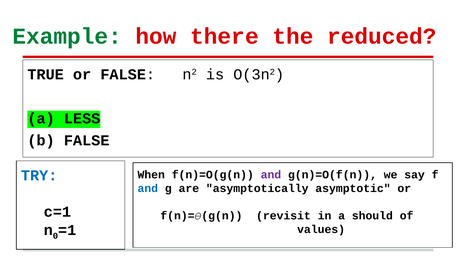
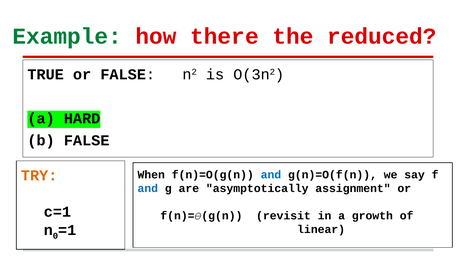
LESS: LESS -> HARD
TRY colour: blue -> orange
and at (271, 175) colour: purple -> blue
asymptotic: asymptotic -> assignment
should: should -> growth
values: values -> linear
